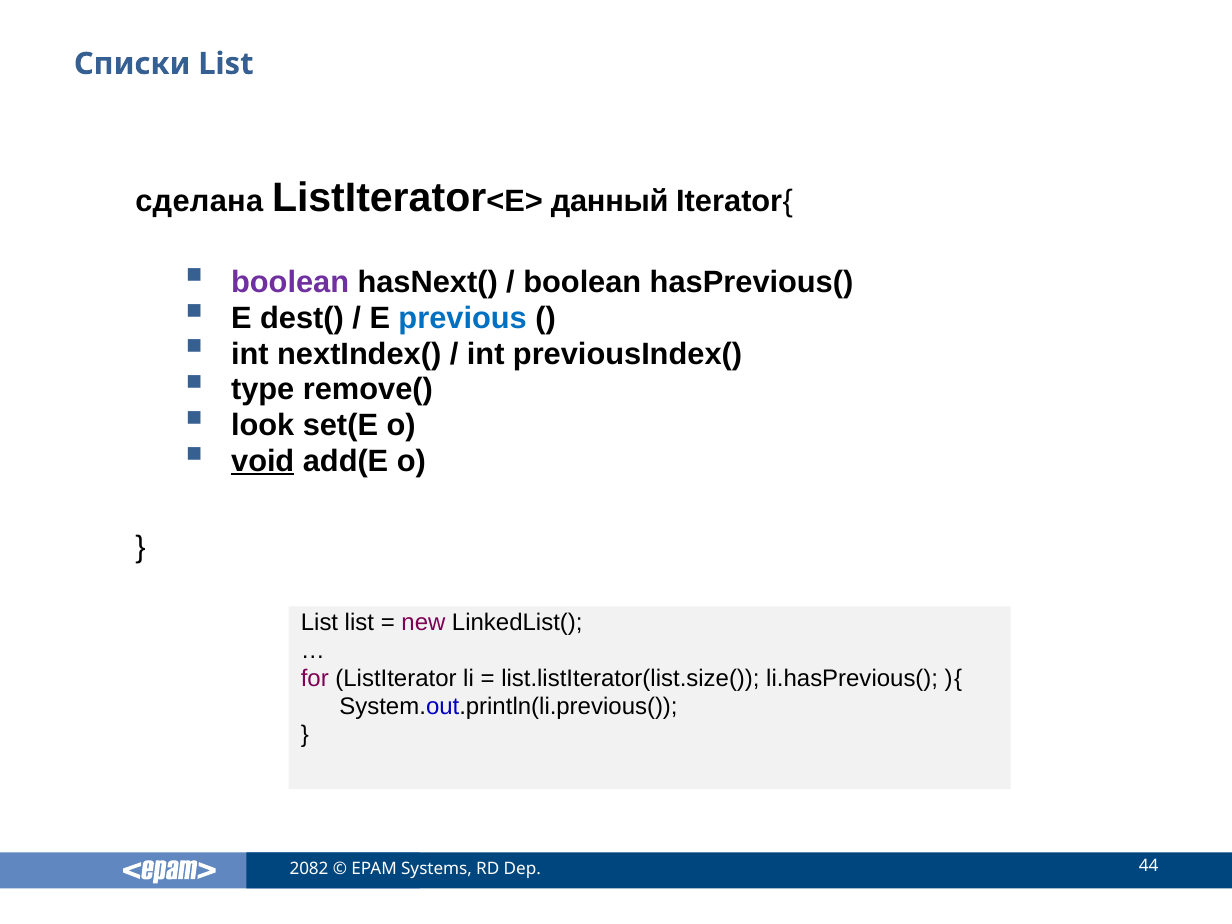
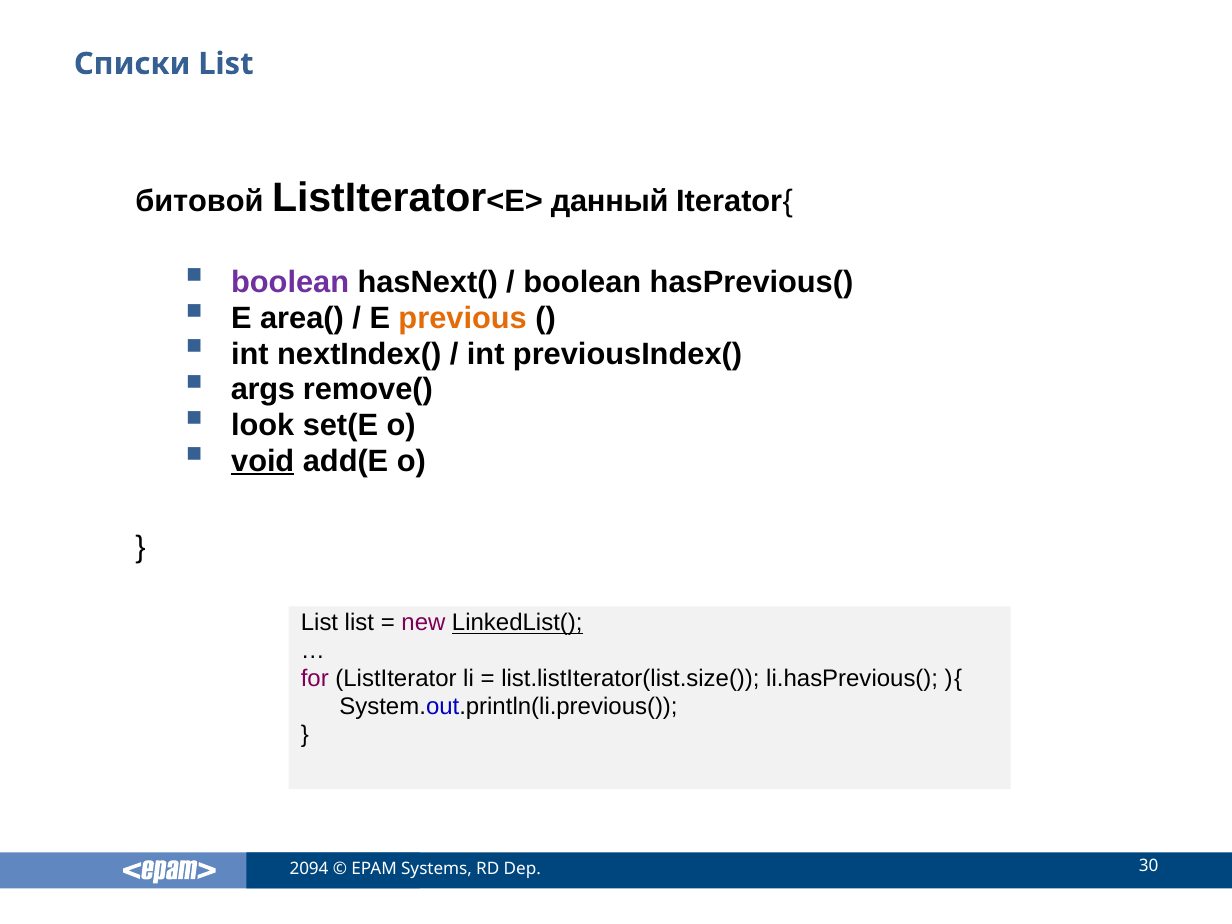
сделана: сделана -> битовой
dest(: dest( -> area(
previous colour: blue -> orange
type: type -> args
LinkedList( underline: none -> present
2082: 2082 -> 2094
44: 44 -> 30
